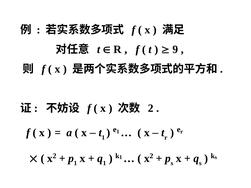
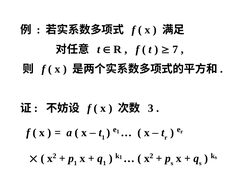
9: 9 -> 7
2 at (151, 108): 2 -> 3
